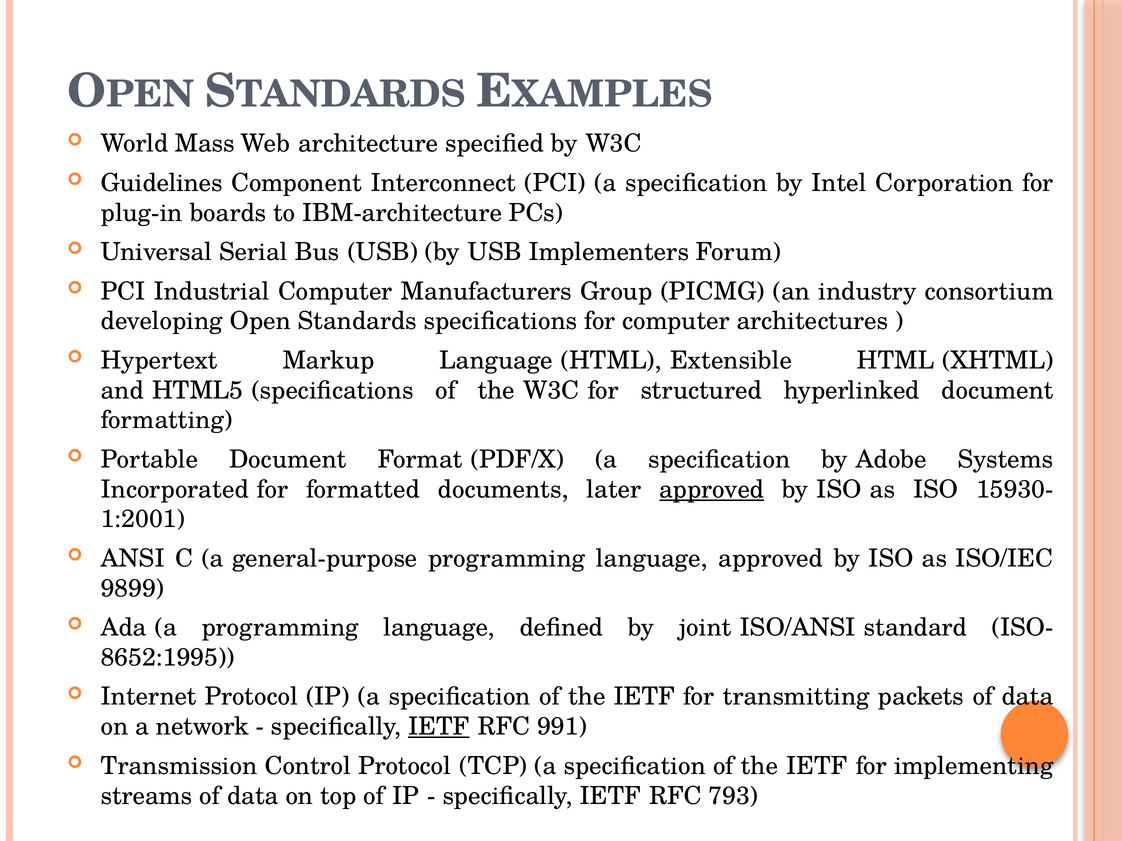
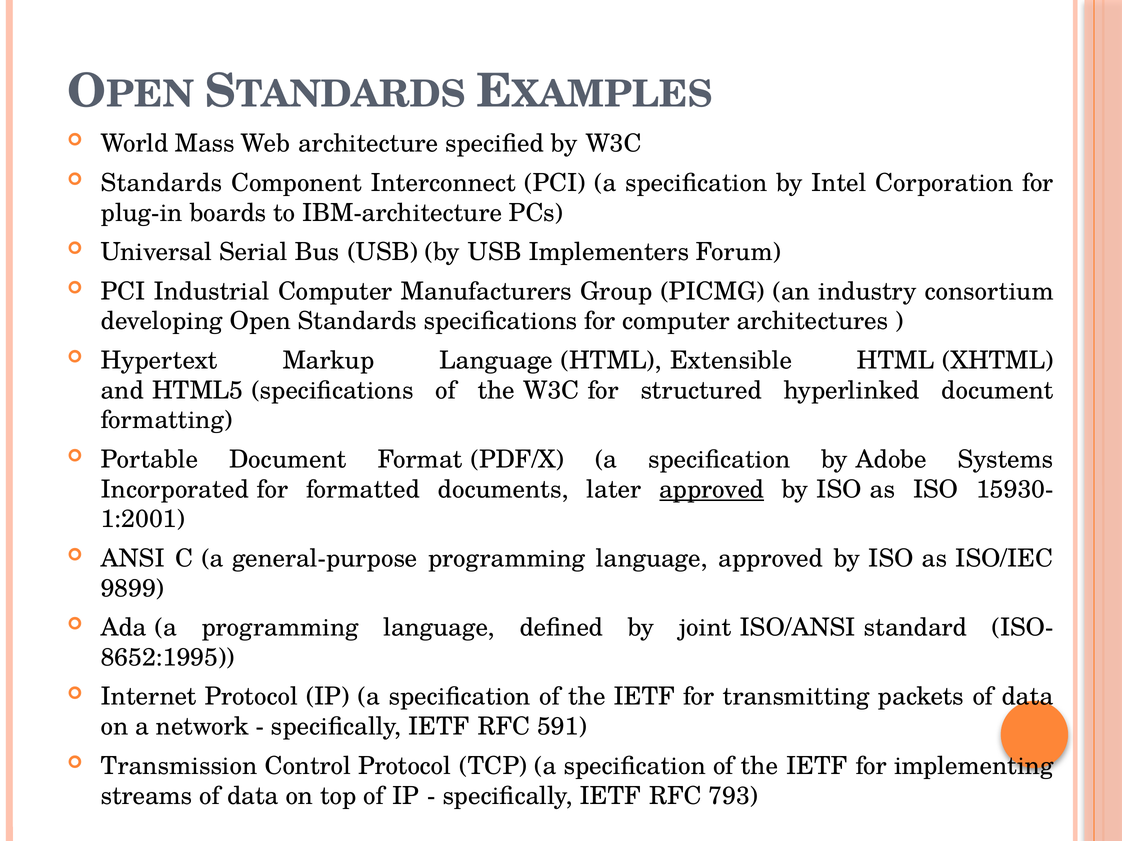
Guidelines at (162, 183): Guidelines -> Standards
IETF at (439, 727) underline: present -> none
991: 991 -> 591
